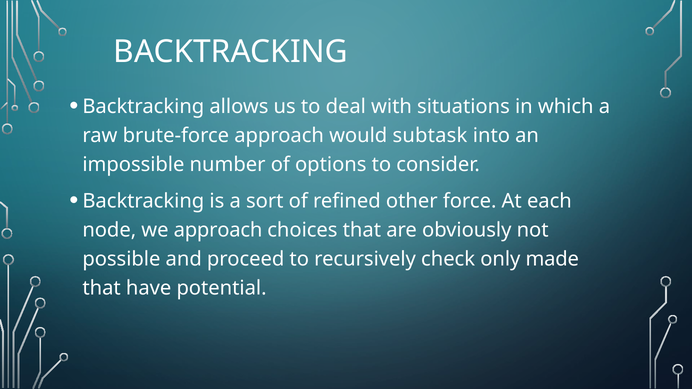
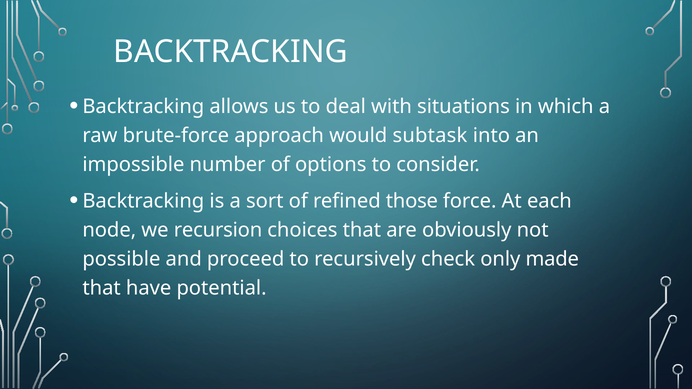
other: other -> those
we approach: approach -> recursion
